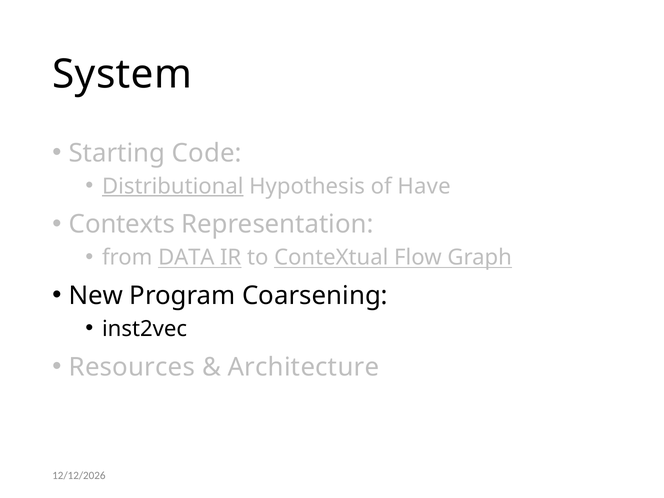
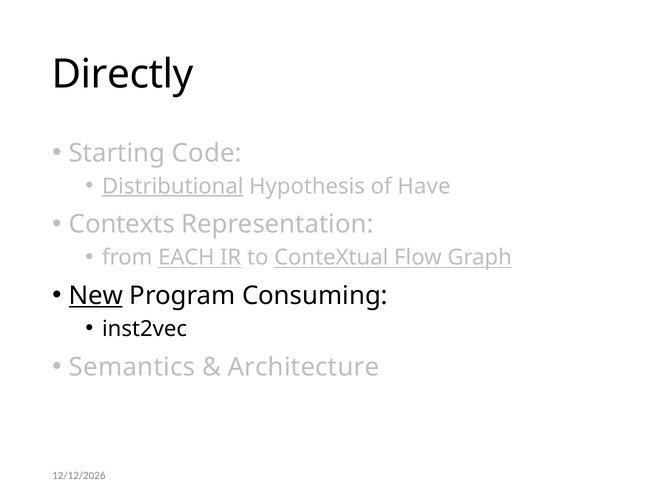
System: System -> Directly
DATA: DATA -> EACH
New underline: none -> present
Coarsening: Coarsening -> Consuming
Resources: Resources -> Semantics
